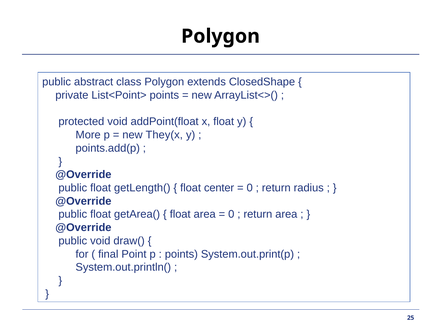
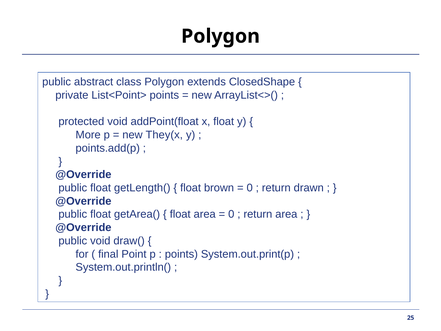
center: center -> brown
radius: radius -> drawn
